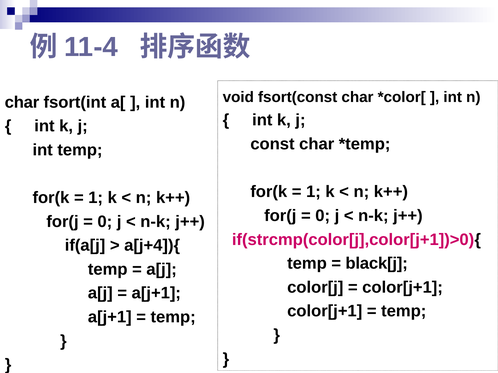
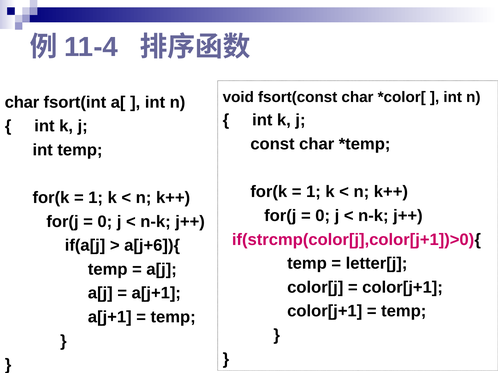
a[j+4]){: a[j+4]){ -> a[j+6]){
black[j: black[j -> letter[j
